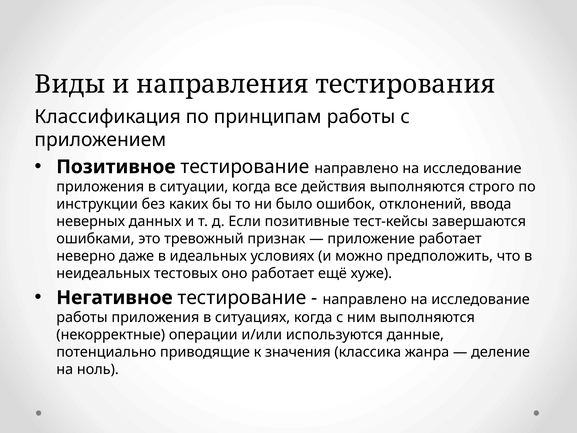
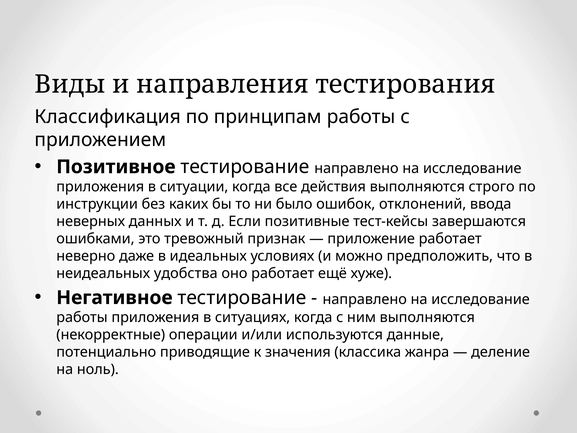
тестовых: тестовых -> удобства
